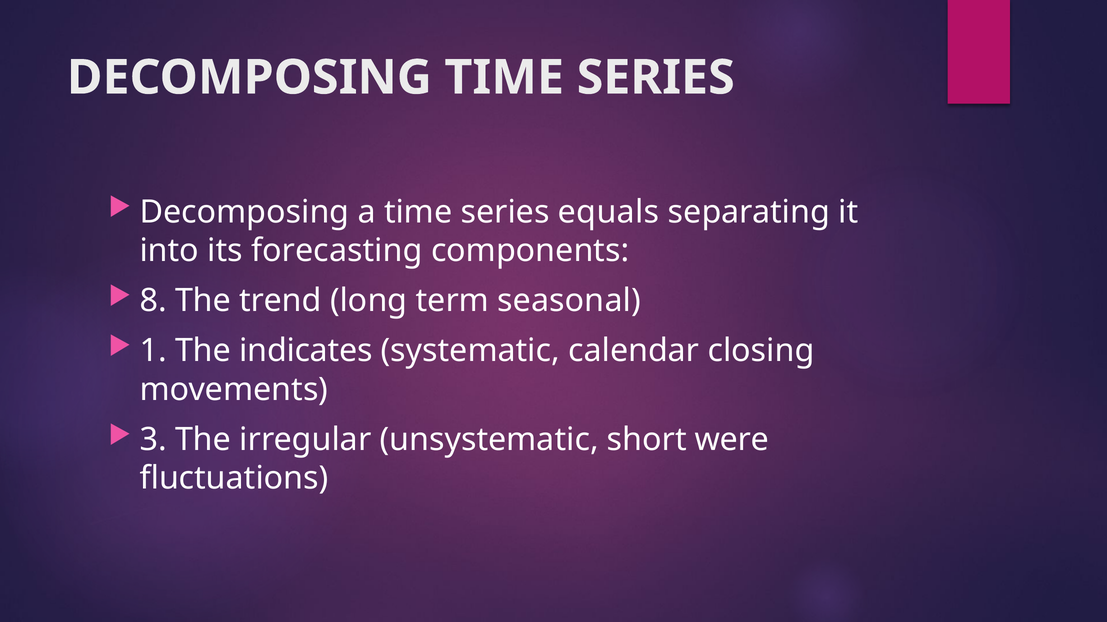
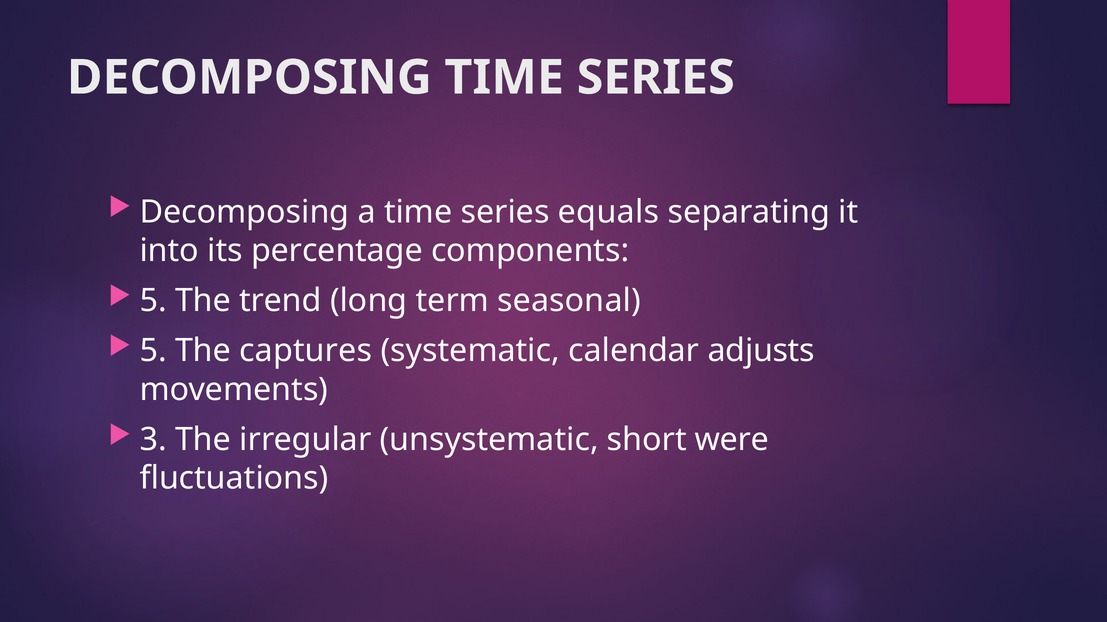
forecasting: forecasting -> percentage
8 at (153, 301): 8 -> 5
1 at (153, 351): 1 -> 5
indicates: indicates -> captures
closing: closing -> adjusts
